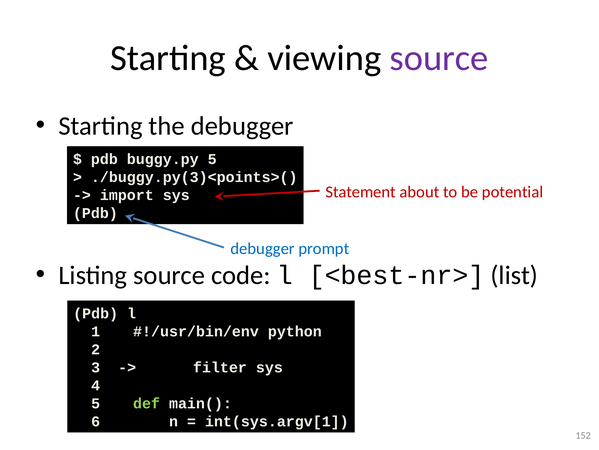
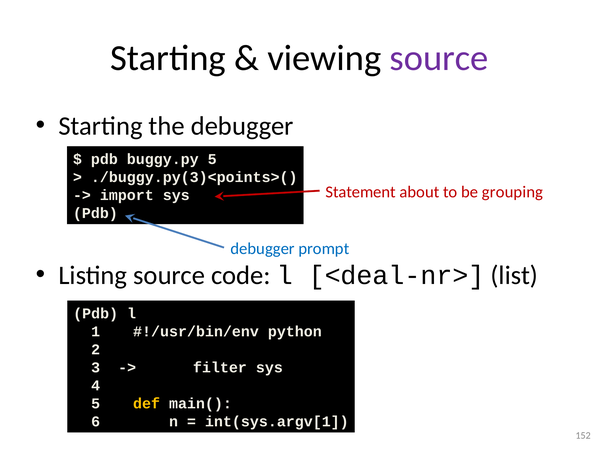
potential: potential -> grouping
<best-nr>: <best-nr> -> <deal-nr>
def colour: light green -> yellow
